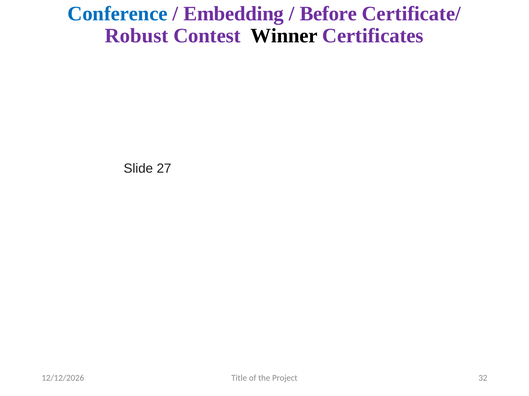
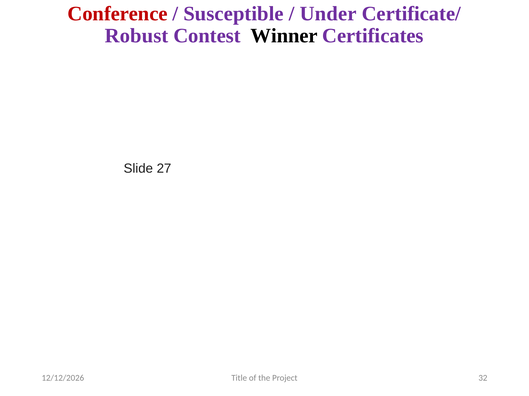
Conference colour: blue -> red
Embedding: Embedding -> Susceptible
Before: Before -> Under
